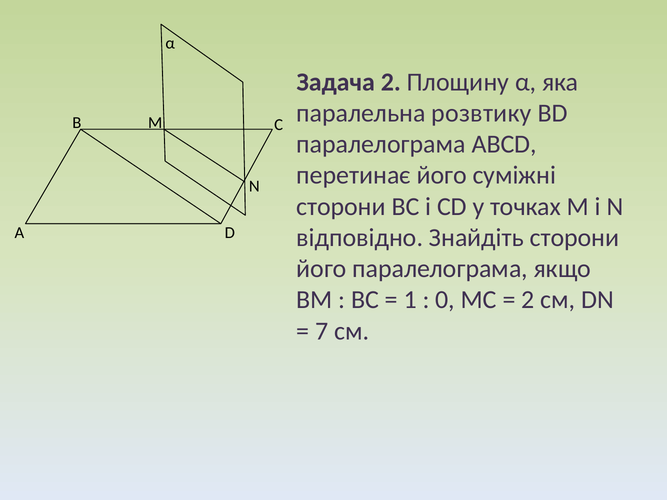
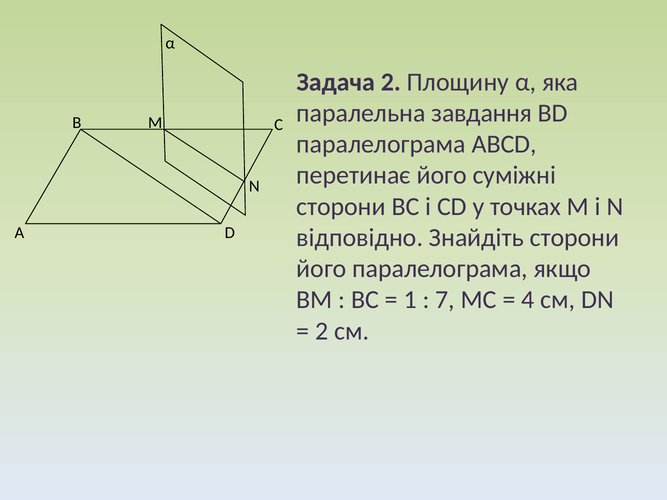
розвтику: розвтику -> завдання
0: 0 -> 7
2 at (528, 300): 2 -> 4
7 at (322, 331): 7 -> 2
